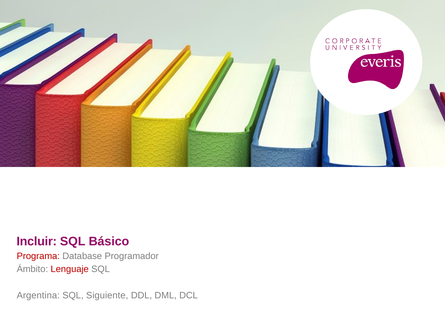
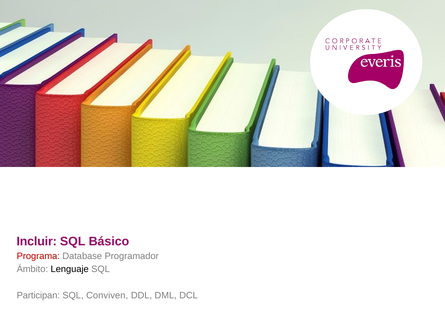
Lenguaje colour: red -> black
Argentina: Argentina -> Participan
Siguiente: Siguiente -> Conviven
